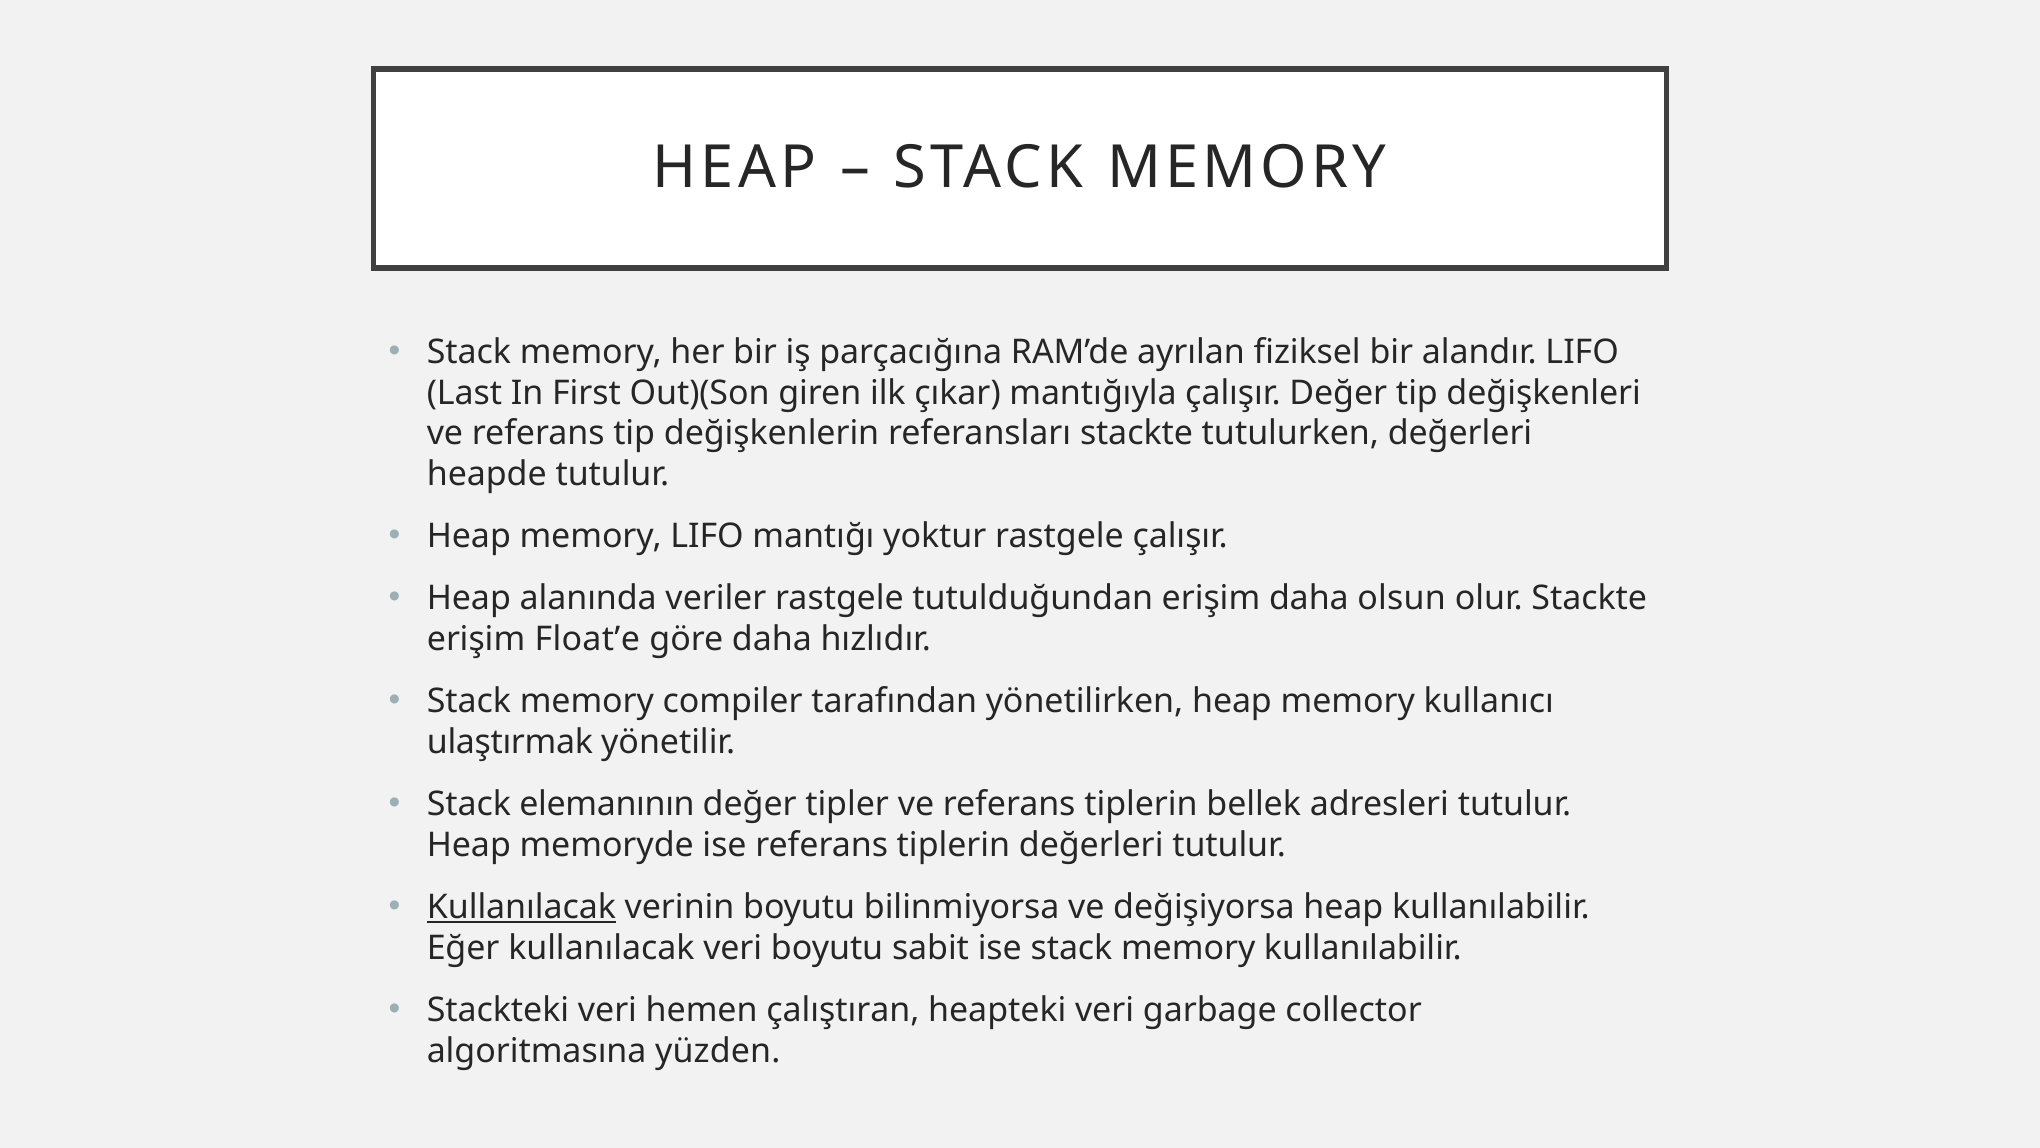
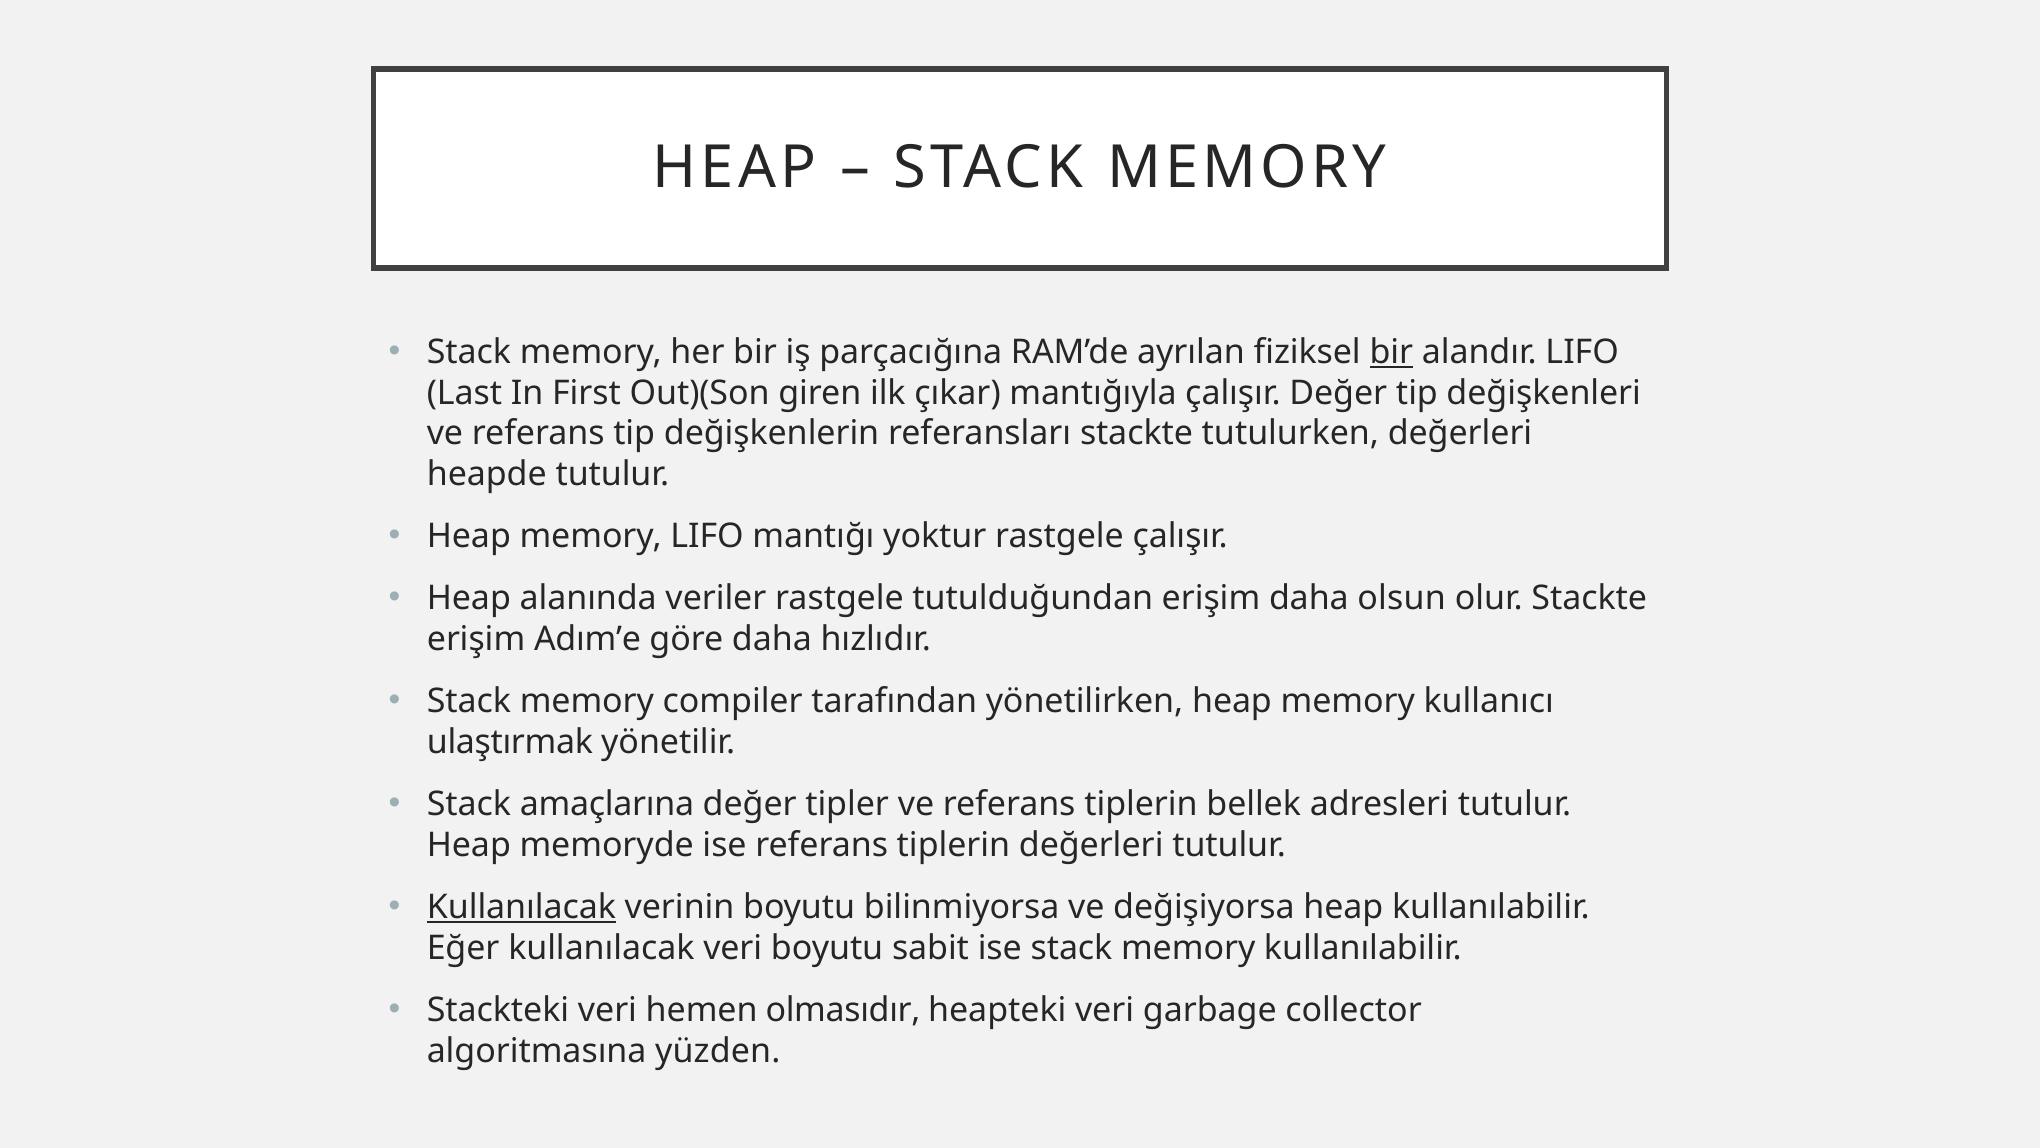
bir at (1391, 352) underline: none -> present
Float’e: Float’e -> Adım’e
elemanının: elemanının -> amaçlarına
çalıştıran: çalıştıran -> olmasıdır
